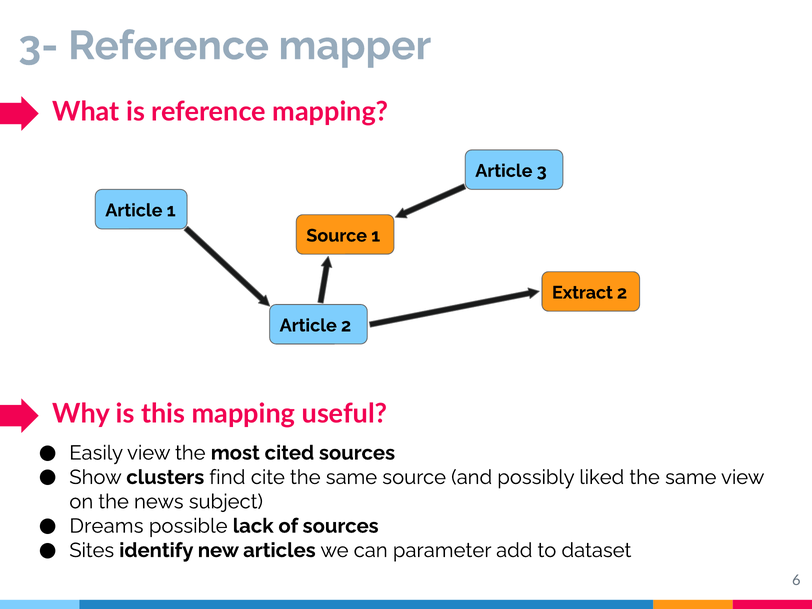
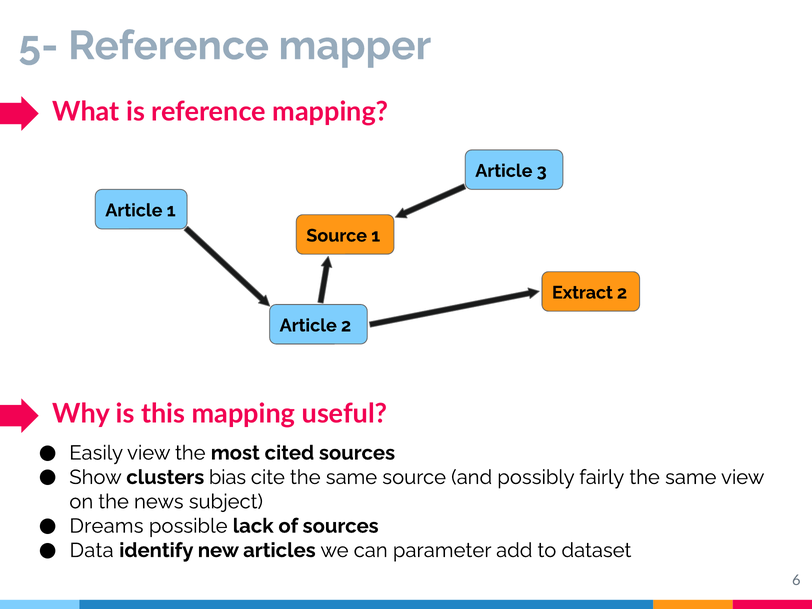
3-: 3- -> 5-
find: find -> bias
liked: liked -> fairly
Sites: Sites -> Data
